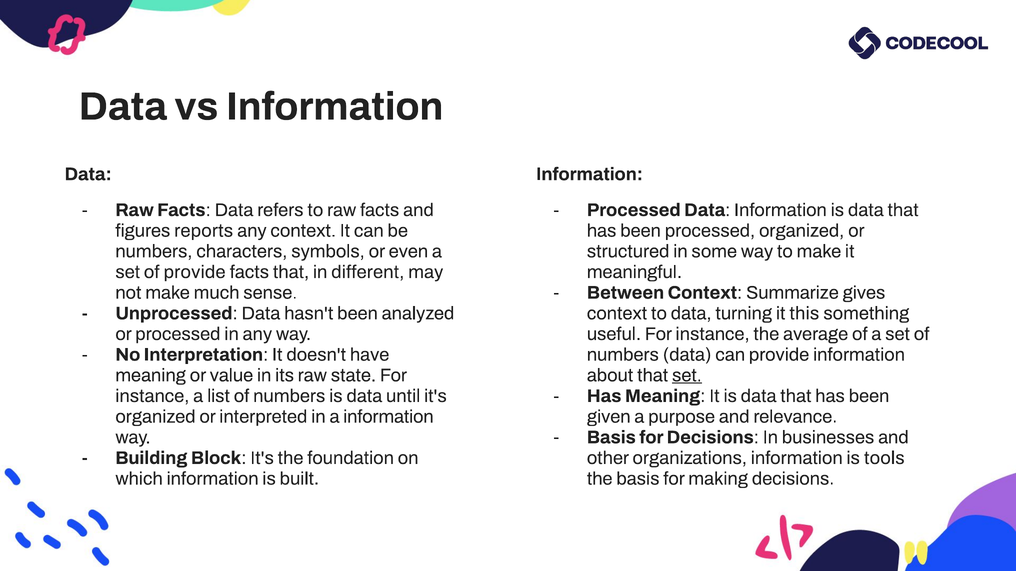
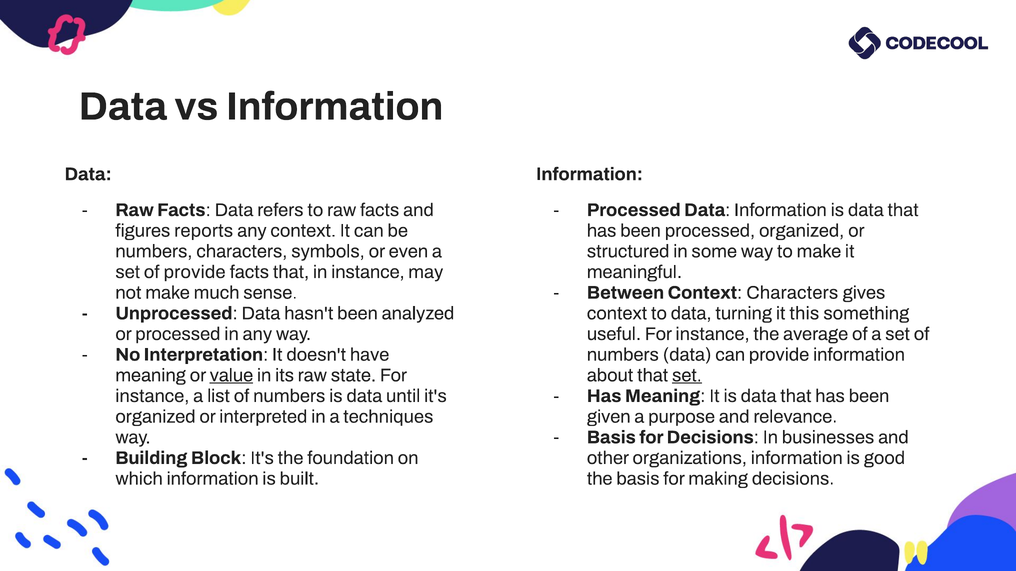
in different: different -> instance
Context Summarize: Summarize -> Characters
value underline: none -> present
a information: information -> techniques
tools: tools -> good
